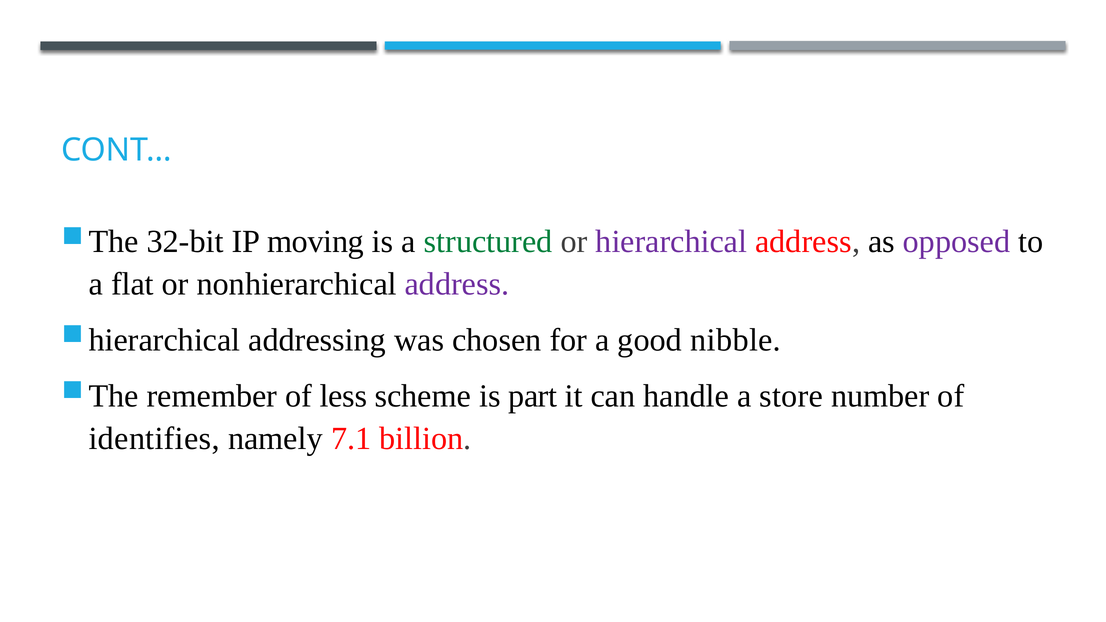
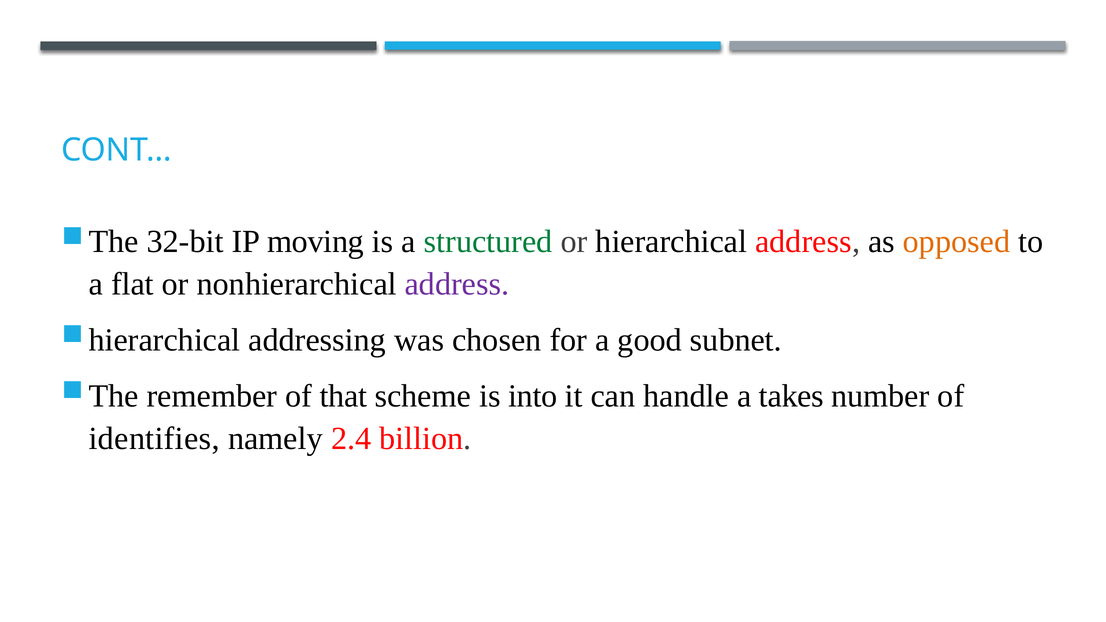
hierarchical colour: purple -> black
opposed colour: purple -> orange
nibble: nibble -> subnet
less: less -> that
part: part -> into
store: store -> takes
7.1: 7.1 -> 2.4
